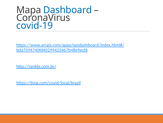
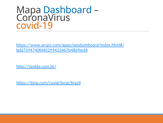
covid-19 colour: blue -> orange
